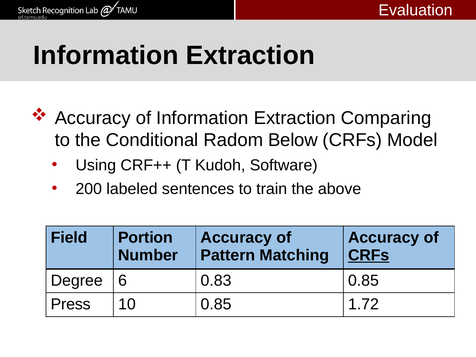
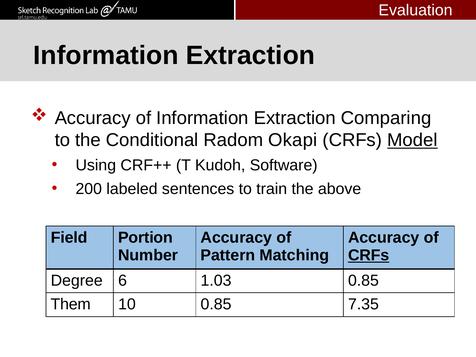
Below: Below -> Okapi
Model underline: none -> present
0.83: 0.83 -> 1.03
Press: Press -> Them
1.72: 1.72 -> 7.35
